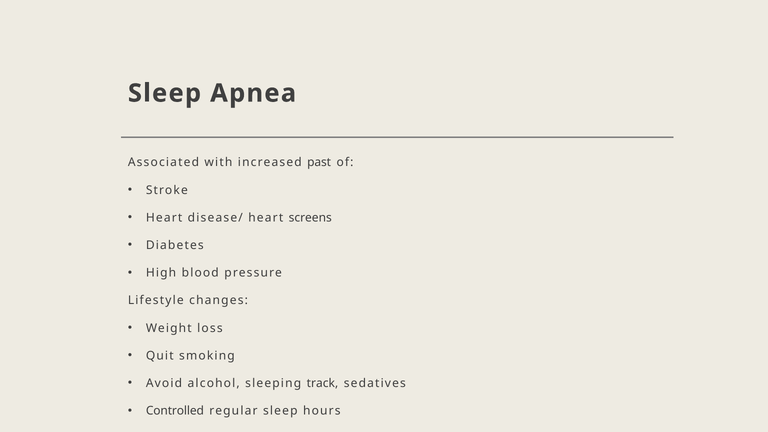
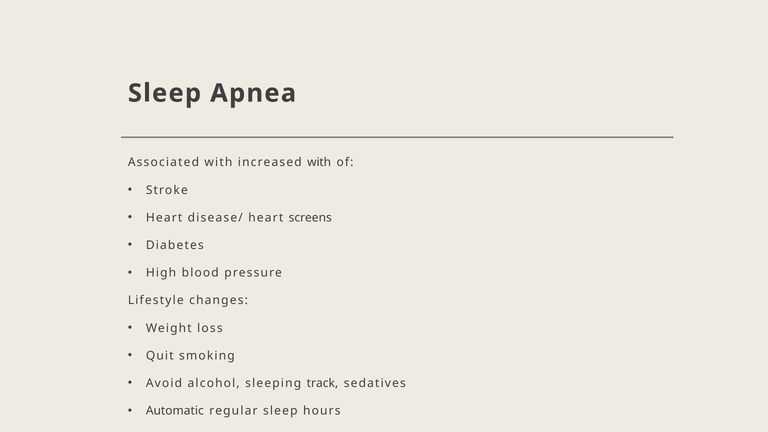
increased past: past -> with
Controlled: Controlled -> Automatic
